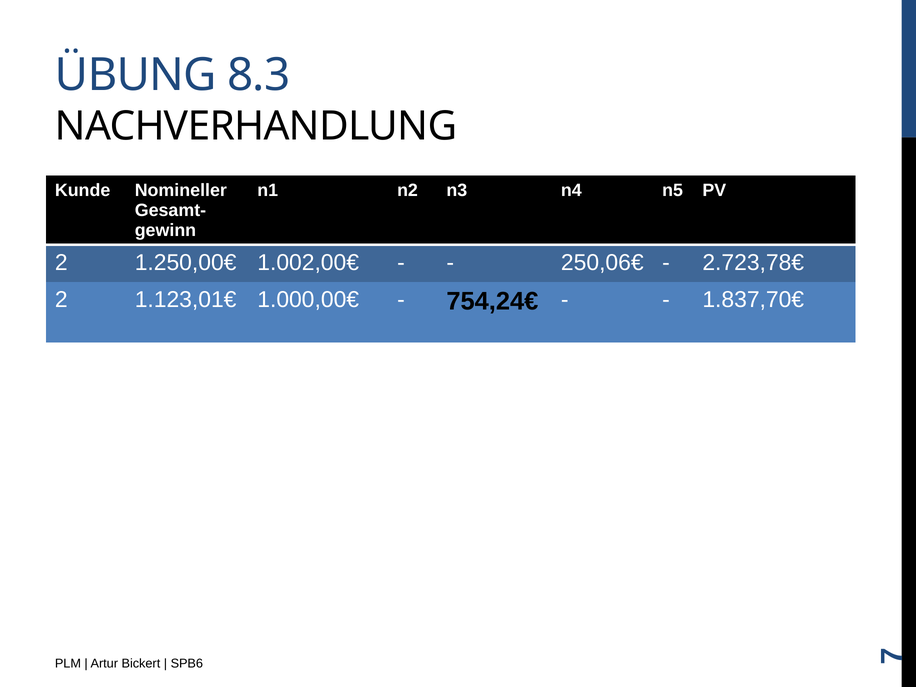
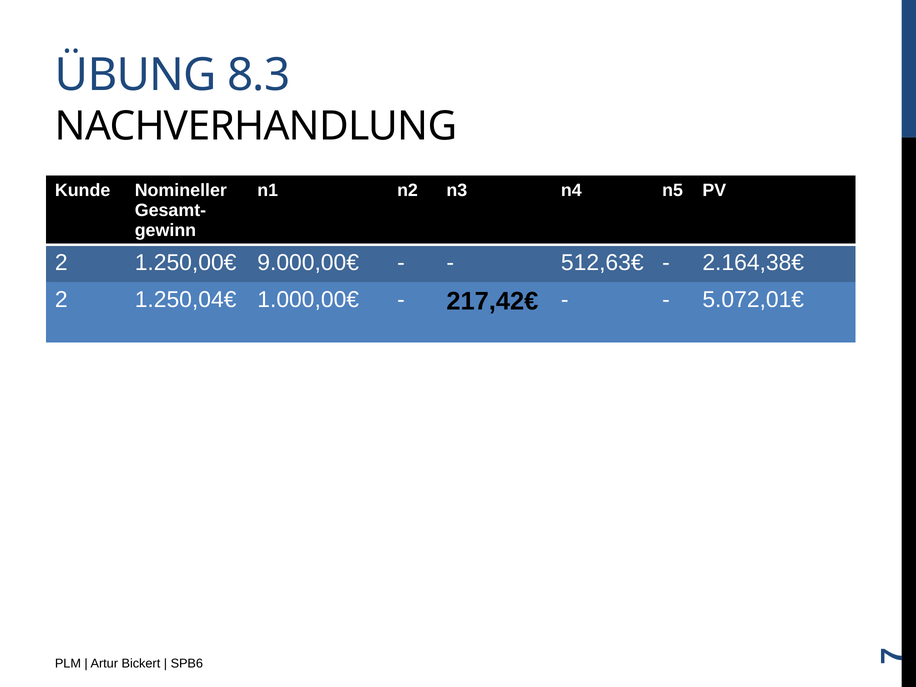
1.002,00€: 1.002,00€ -> 9.000,00€
250,06€: 250,06€ -> 512,63€
2.723,78€: 2.723,78€ -> 2.164,38€
1.123,01€: 1.123,01€ -> 1.250,04€
754,24€: 754,24€ -> 217,42€
1.837,70€: 1.837,70€ -> 5.072,01€
